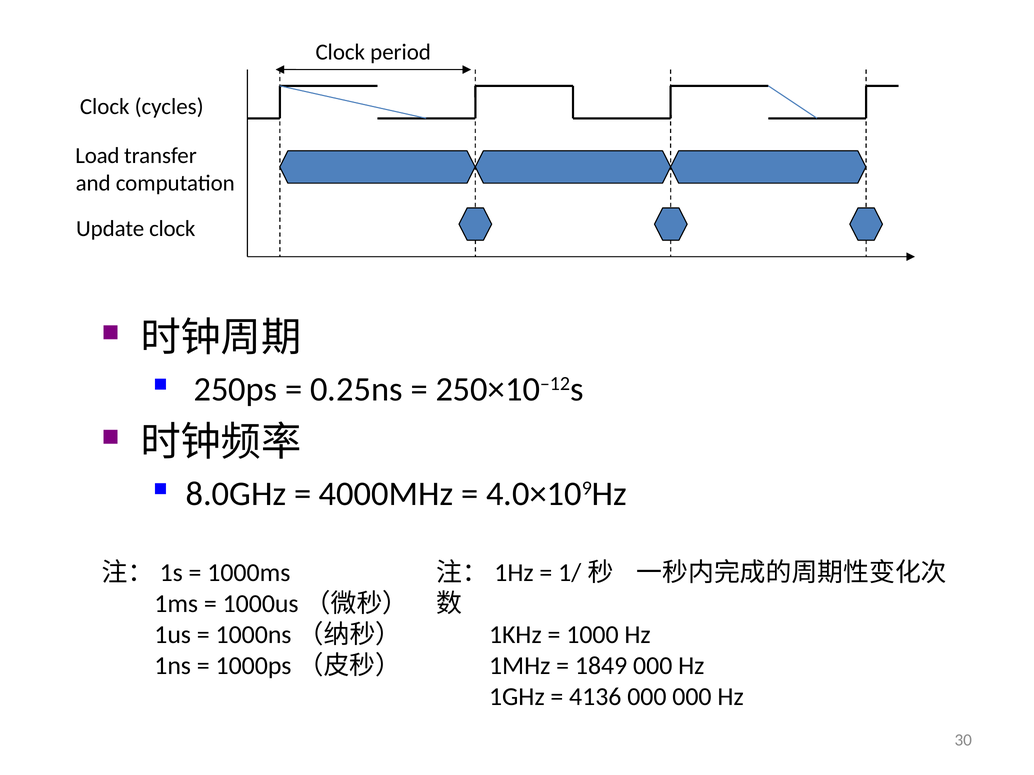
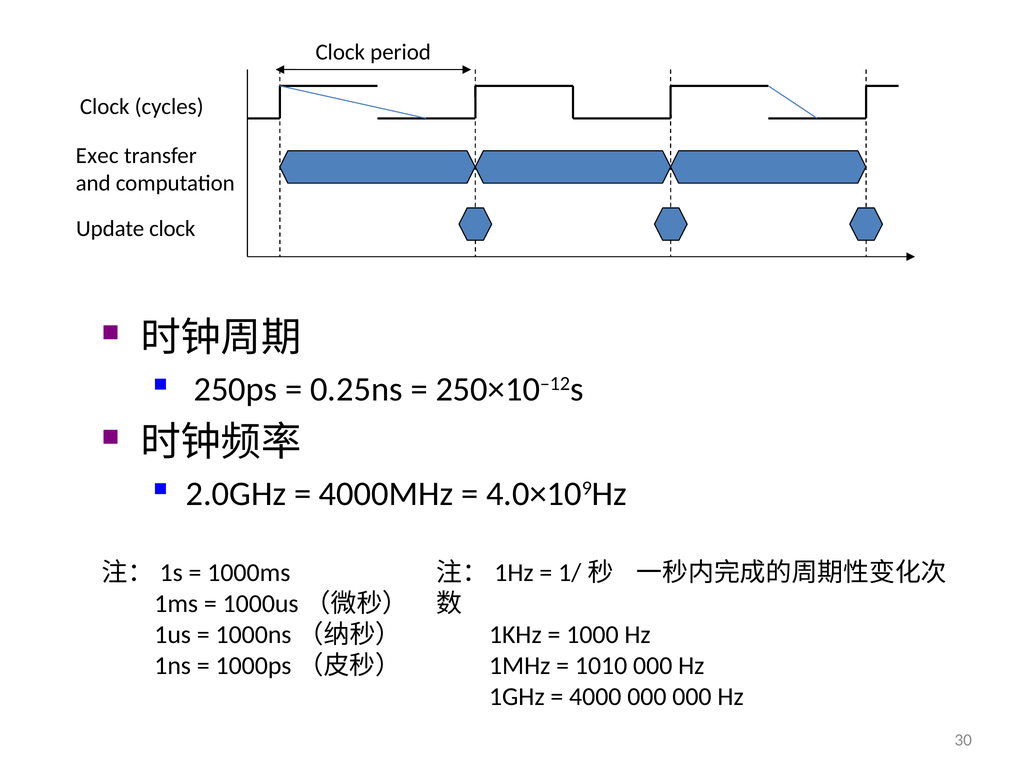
Load: Load -> Exec
8.0GHz: 8.0GHz -> 2.0GHz
1849: 1849 -> 1010
4136: 4136 -> 4000
